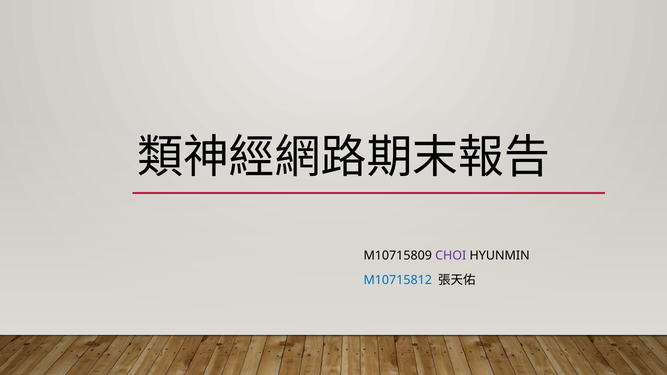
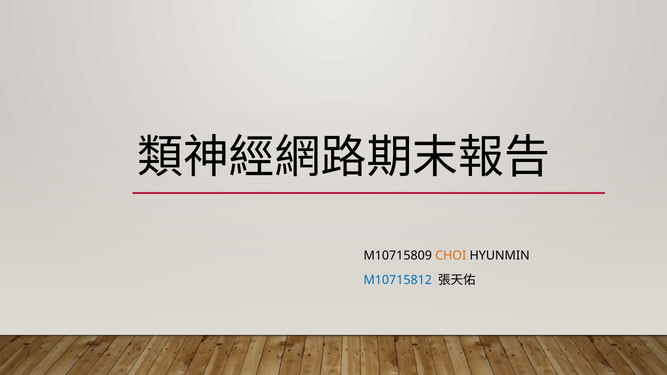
CHOI colour: purple -> orange
